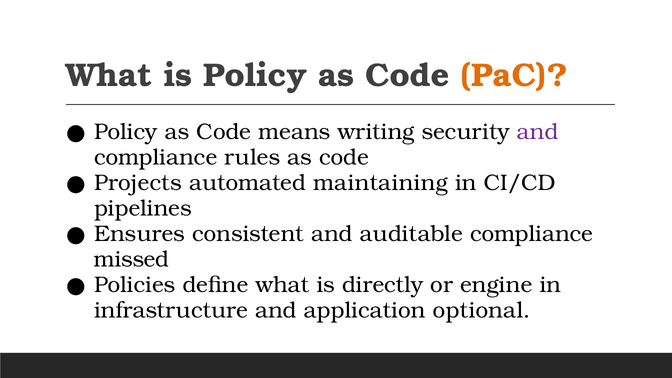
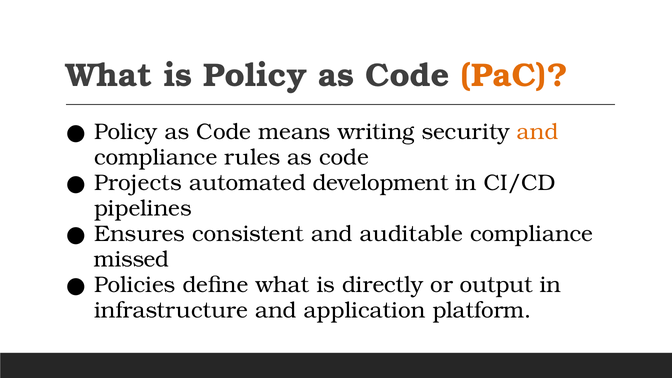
and at (538, 132) colour: purple -> orange
maintaining: maintaining -> development
engine: engine -> output
optional: optional -> platform
